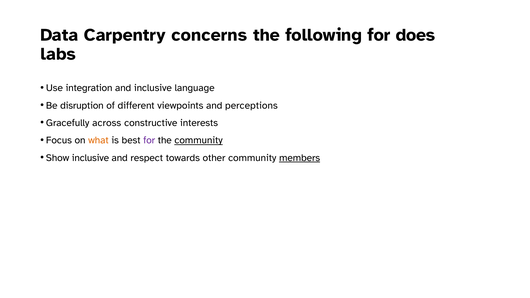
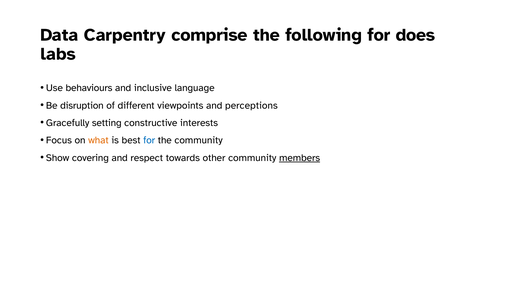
concerns: concerns -> comprise
integration: integration -> behaviours
across: across -> setting
for at (149, 140) colour: purple -> blue
community at (199, 140) underline: present -> none
Show inclusive: inclusive -> covering
